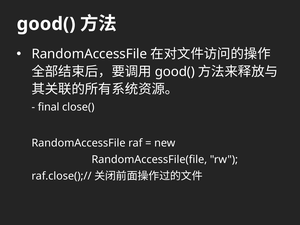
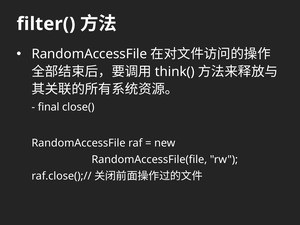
good( at (46, 24): good( -> filter(
good( at (175, 72): good( -> think(
